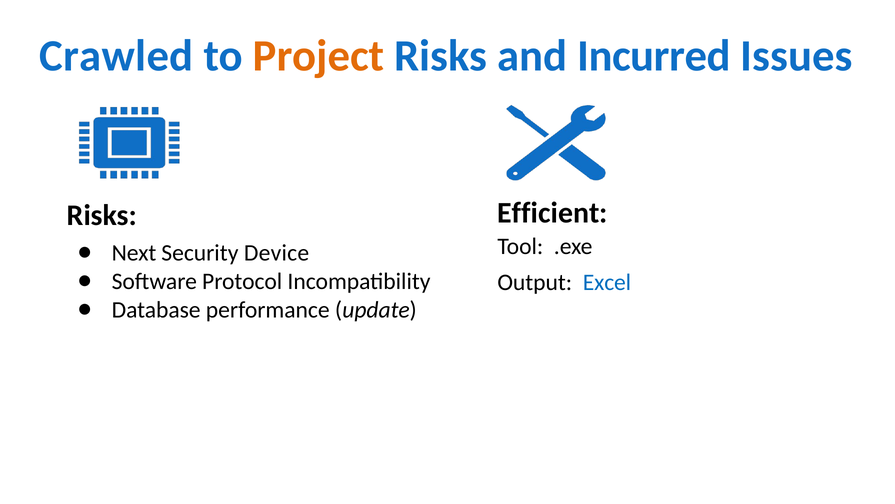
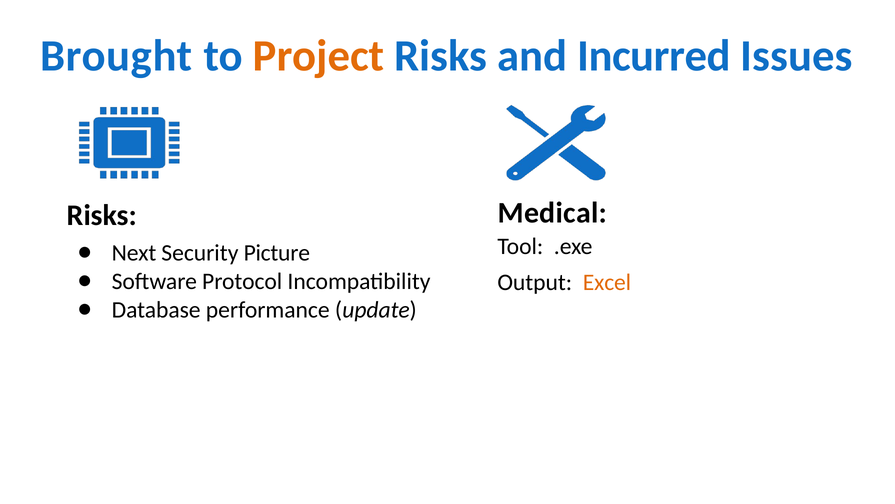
Crawled: Crawled -> Brought
Efficient: Efficient -> Medical
Device: Device -> Picture
Excel colour: blue -> orange
